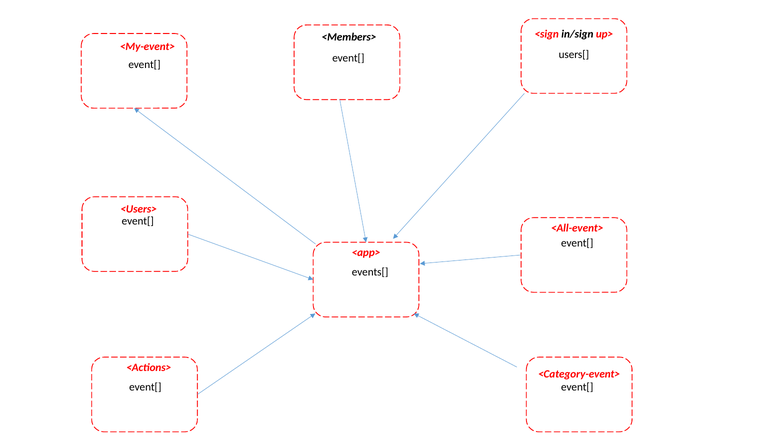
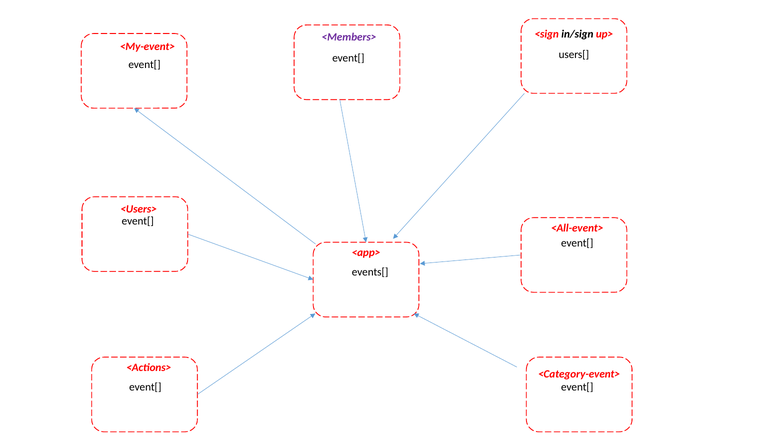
<Members> colour: black -> purple
